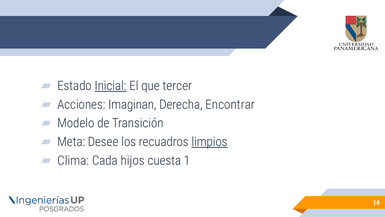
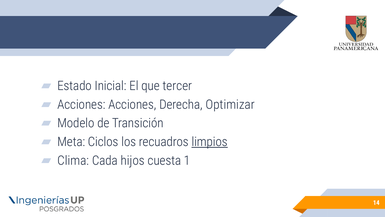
Inicial underline: present -> none
Acciones Imaginan: Imaginan -> Acciones
Encontrar: Encontrar -> Optimizar
Desee: Desee -> Ciclos
